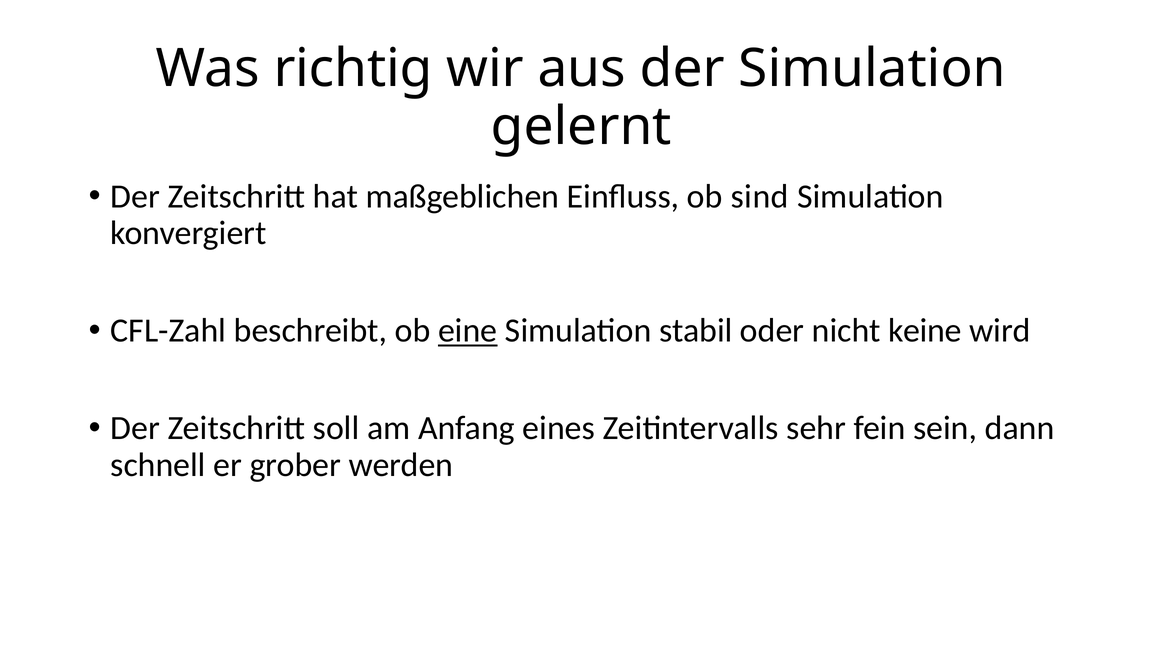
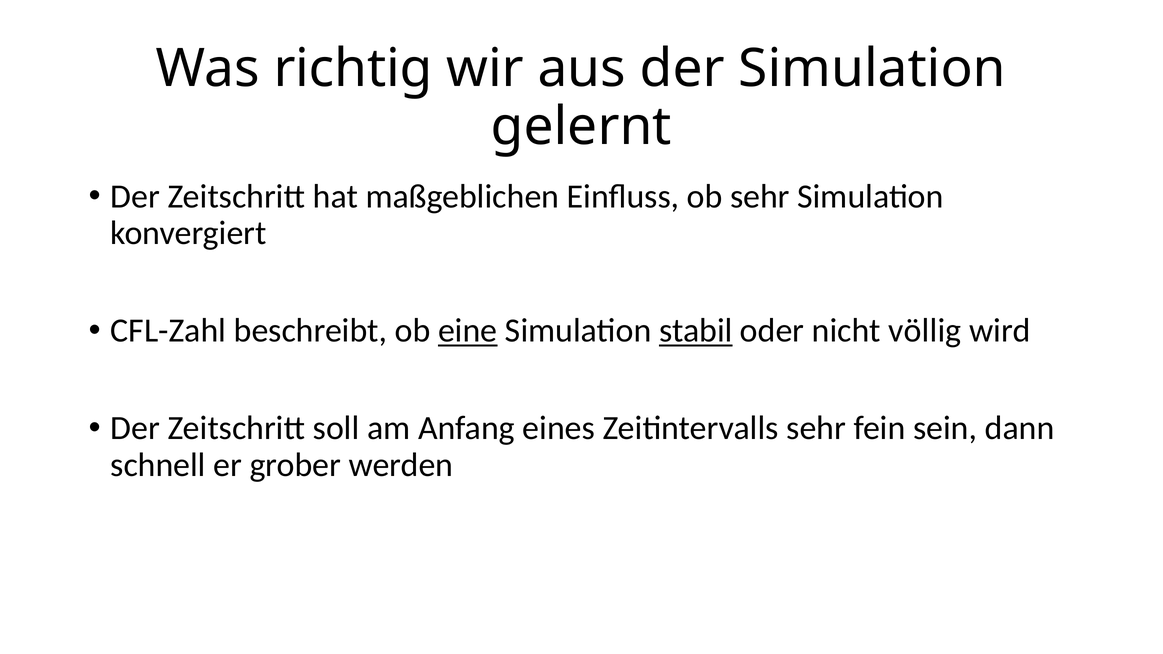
ob sind: sind -> sehr
stabil underline: none -> present
keine: keine -> völlig
